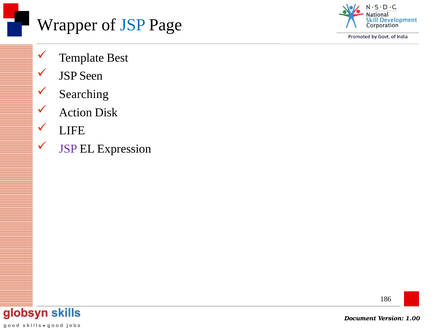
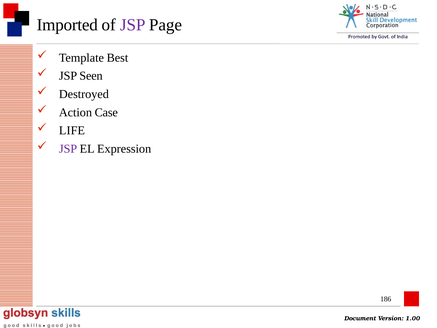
Wrapper: Wrapper -> Imported
JSP at (133, 25) colour: blue -> purple
Searching: Searching -> Destroyed
Disk: Disk -> Case
